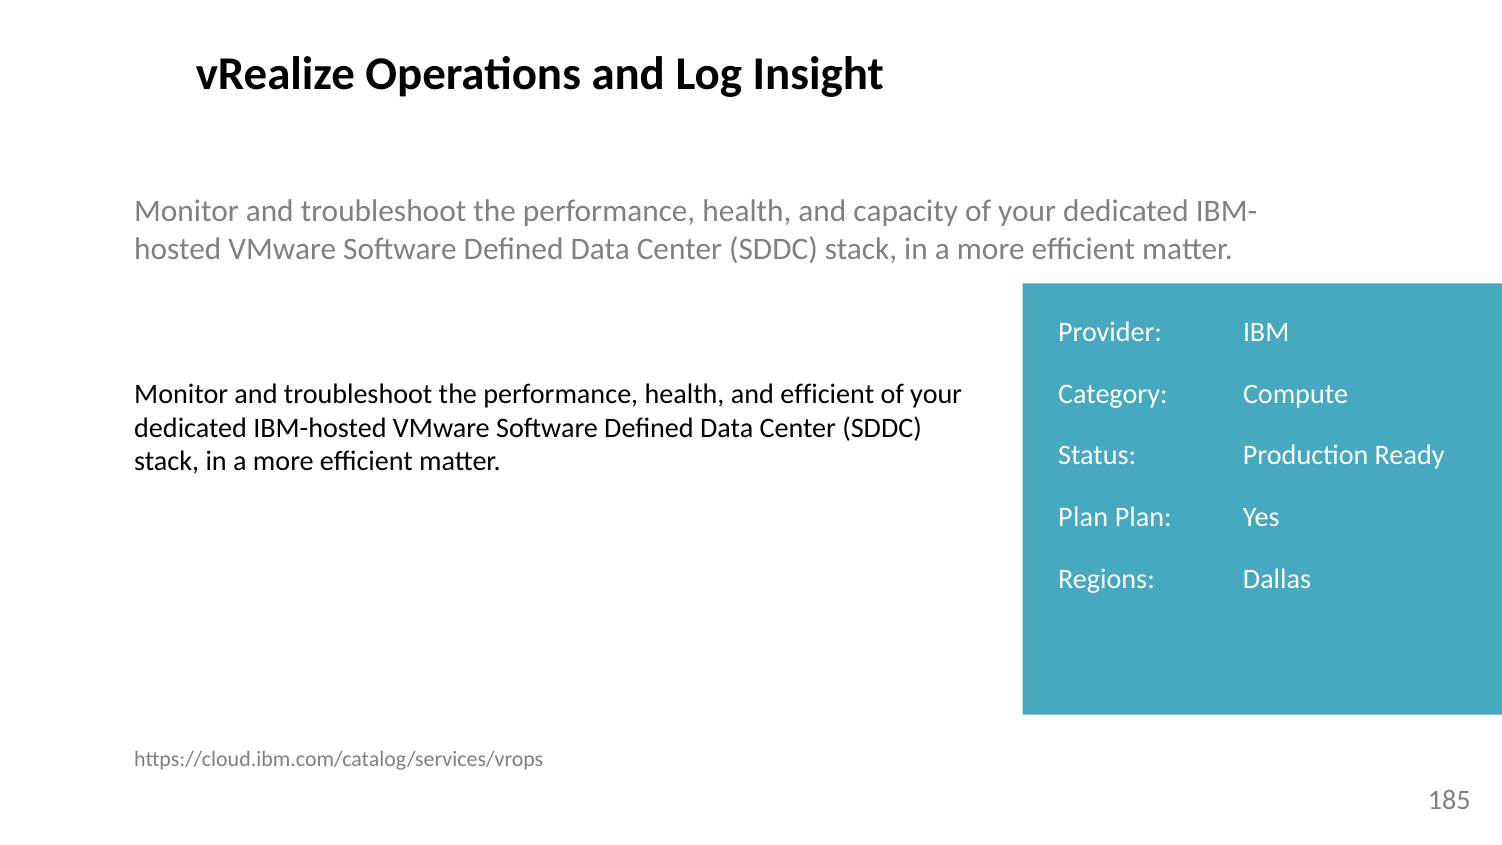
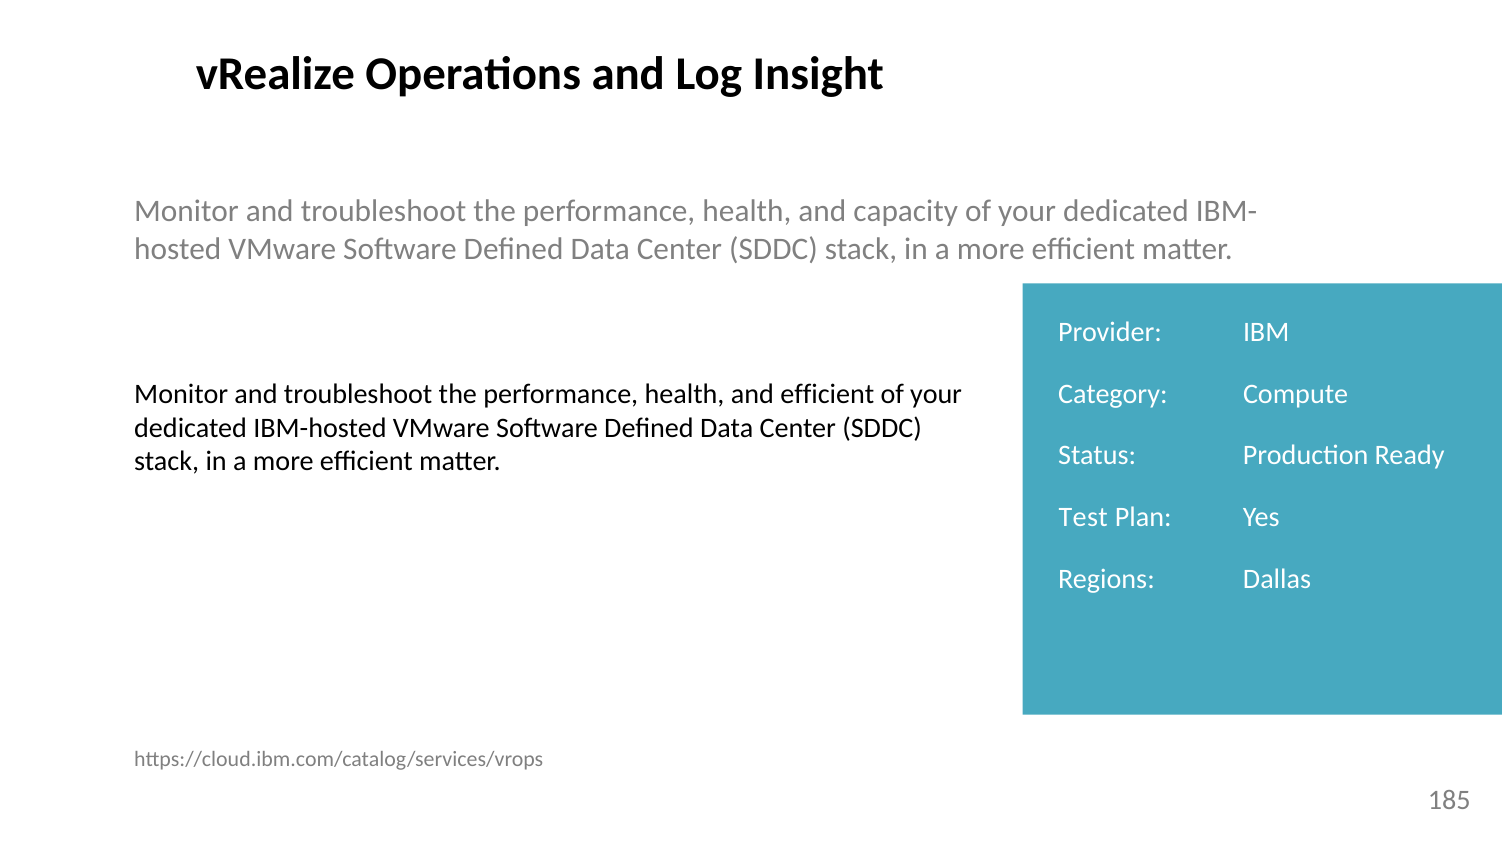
Plan at (1083, 517): Plan -> Test
